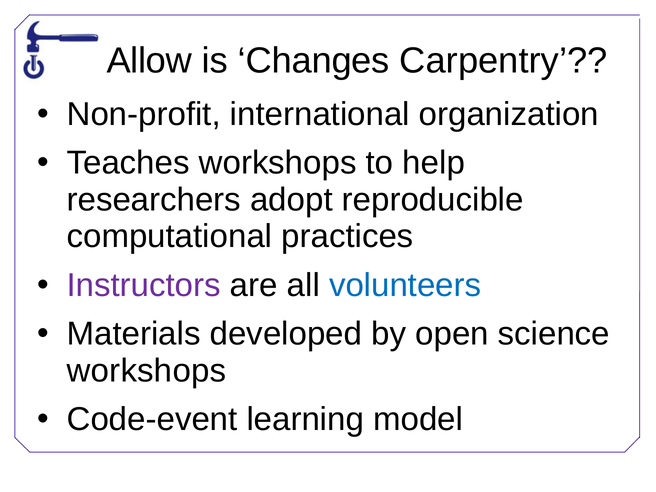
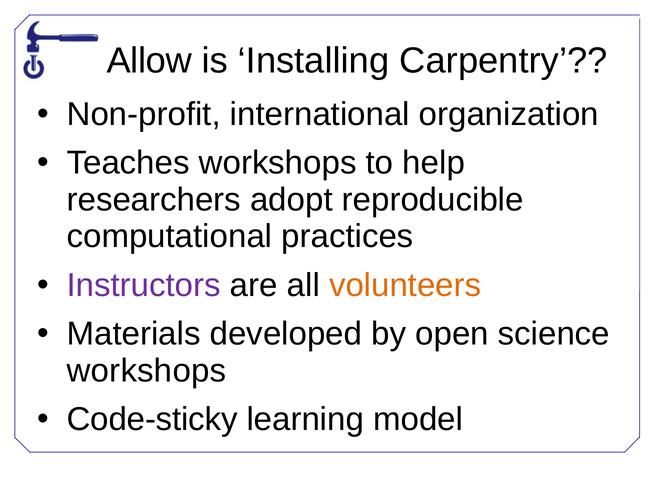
Changes: Changes -> Installing
volunteers colour: blue -> orange
Code-event: Code-event -> Code-sticky
